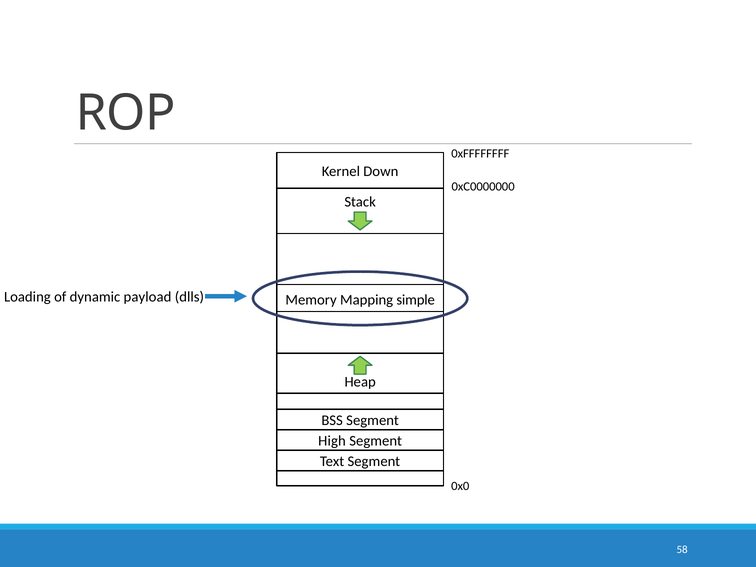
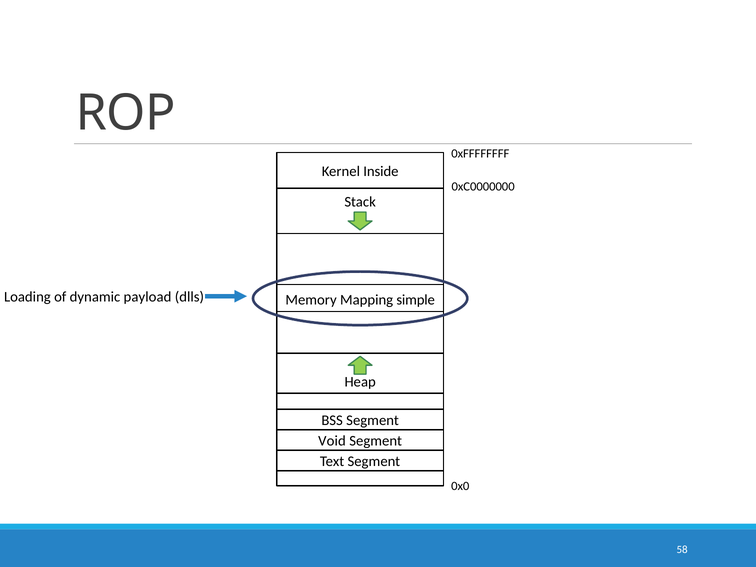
Down: Down -> Inside
High: High -> Void
